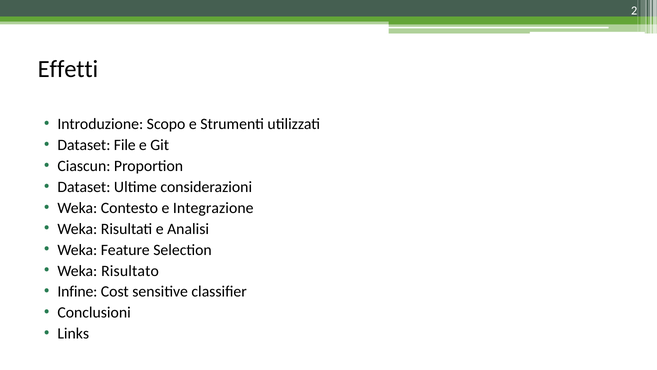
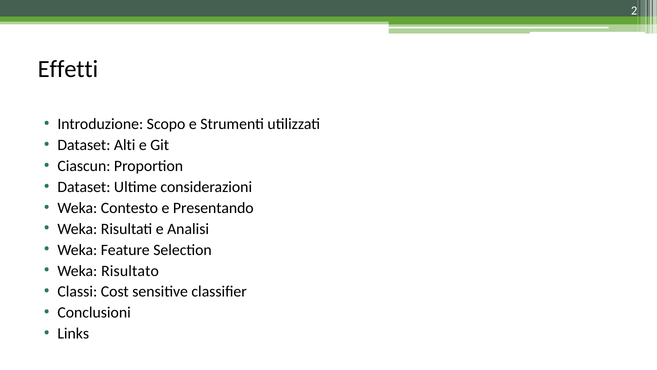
File: File -> Alti
Integrazione: Integrazione -> Presentando
Infine: Infine -> Classi
